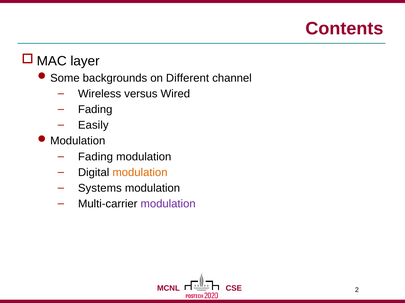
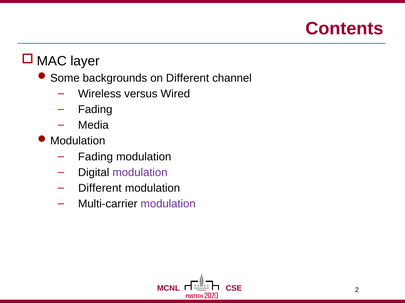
Easily: Easily -> Media
modulation at (140, 173) colour: orange -> purple
Systems at (100, 189): Systems -> Different
